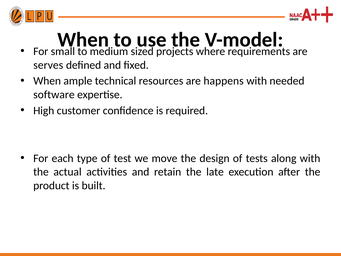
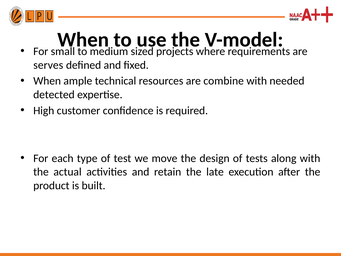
happens: happens -> combine
software: software -> detected
